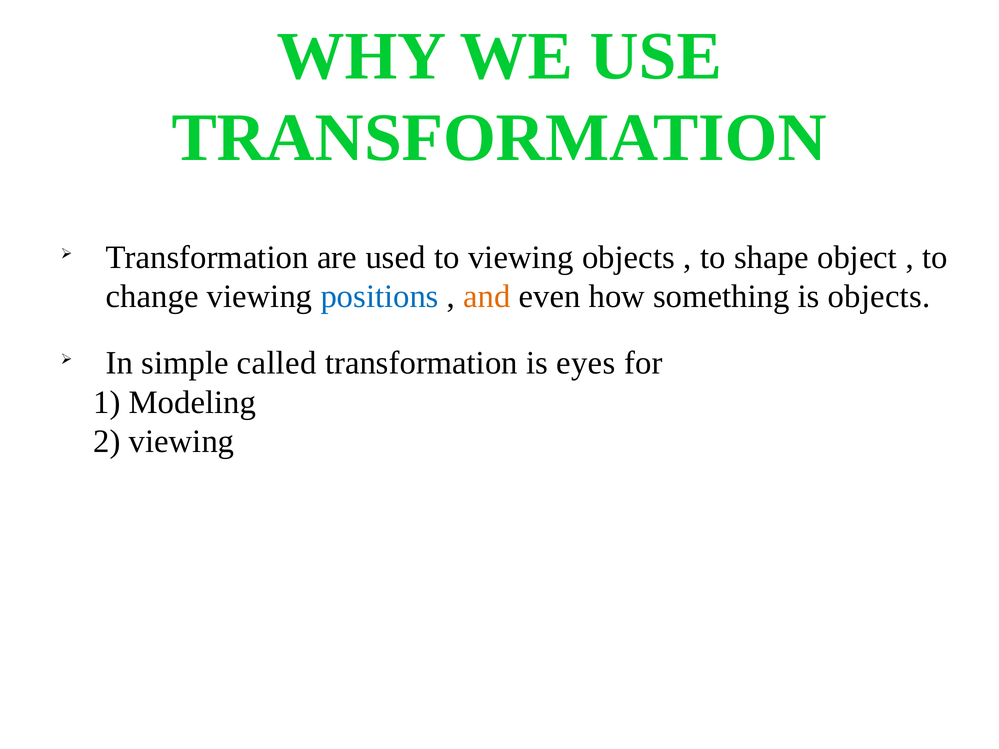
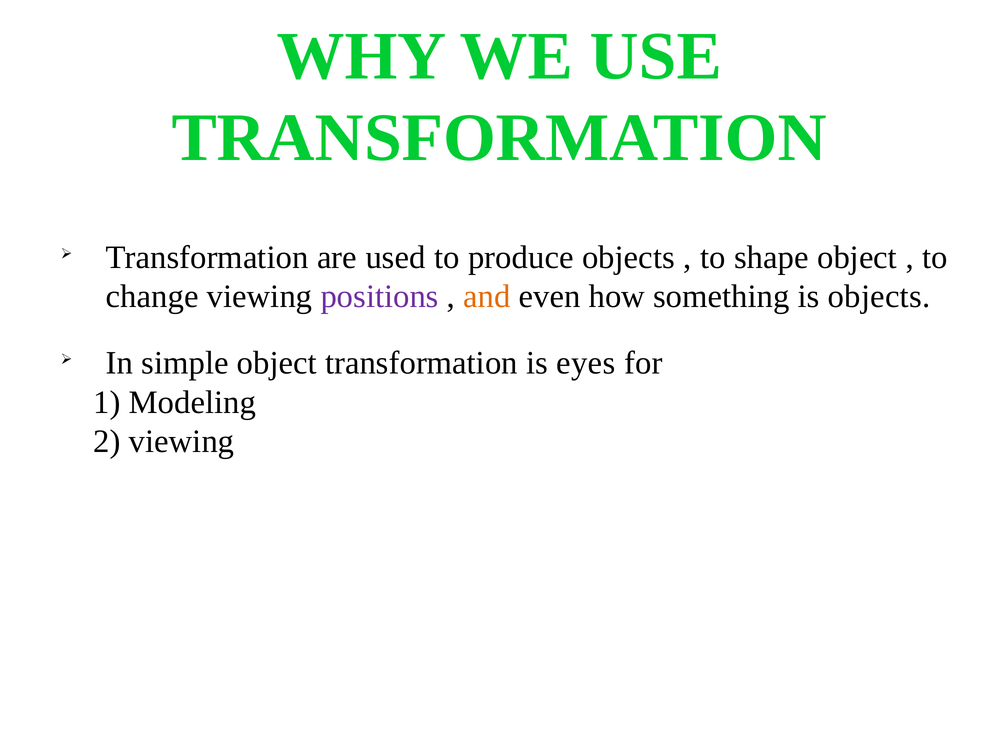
to viewing: viewing -> produce
positions colour: blue -> purple
simple called: called -> object
